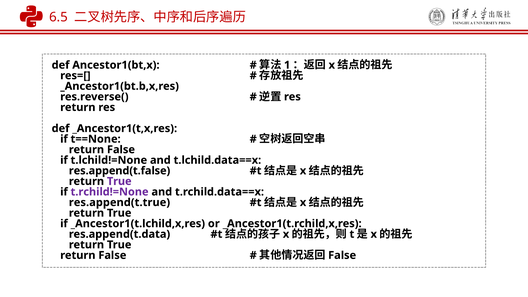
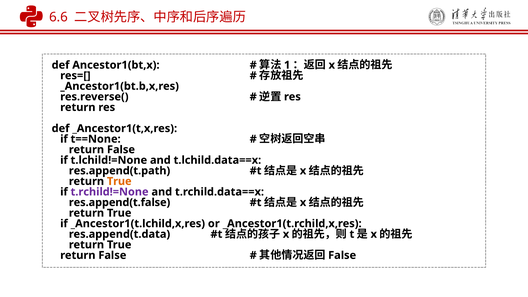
6.5: 6.5 -> 6.6
res.append(t.false: res.append(t.false -> res.append(t.path
True at (119, 181) colour: purple -> orange
res.append(t.true: res.append(t.true -> res.append(t.false
